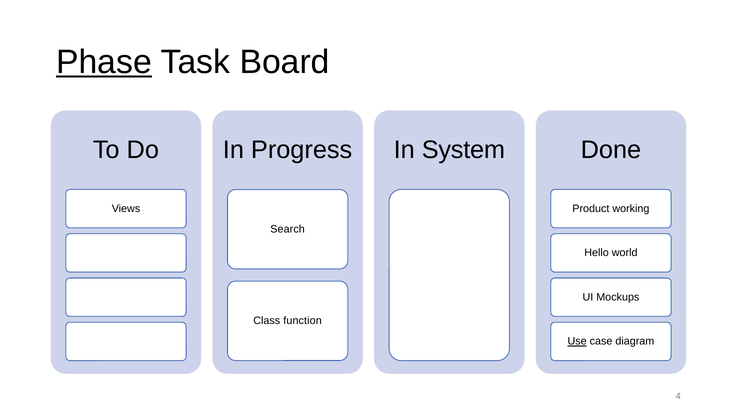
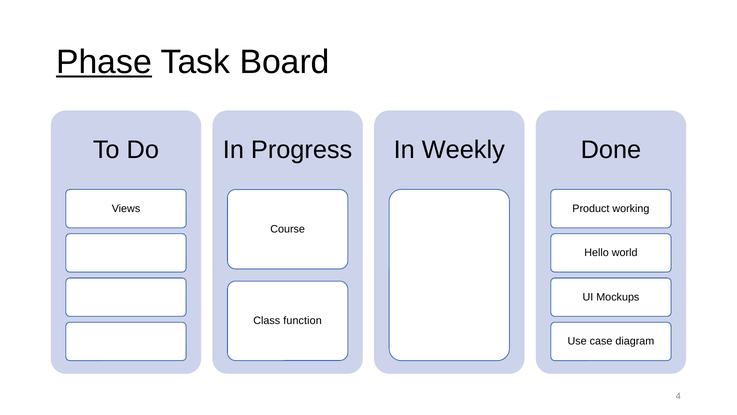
System: System -> Weekly
Search: Search -> Course
Use underline: present -> none
